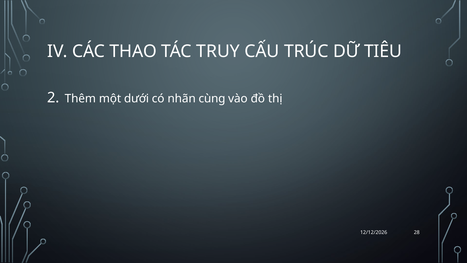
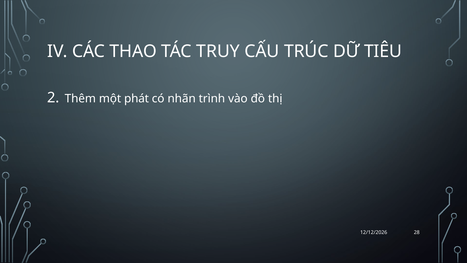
dưới: dưới -> phát
cùng: cùng -> trình
